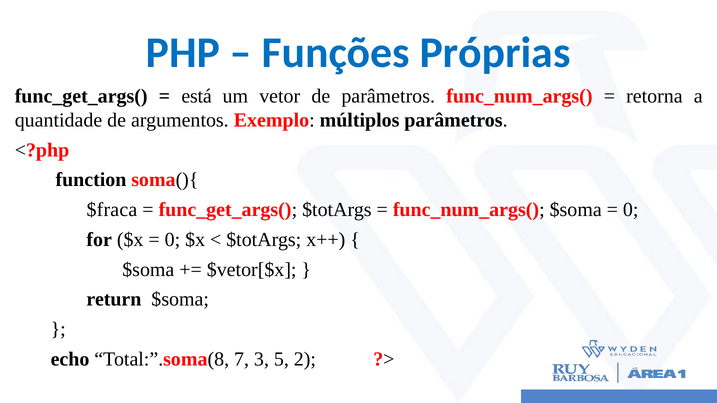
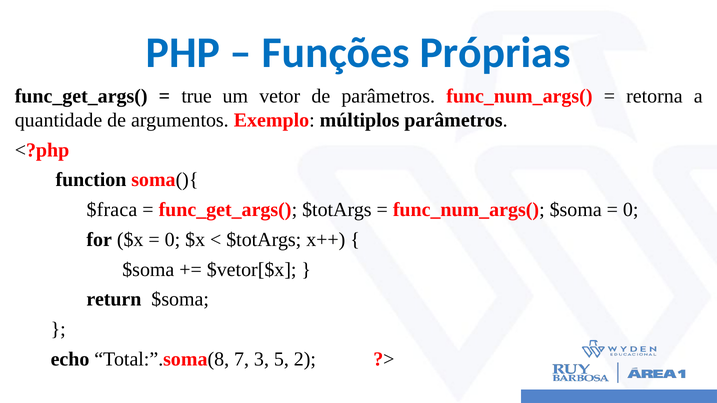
está: está -> true
